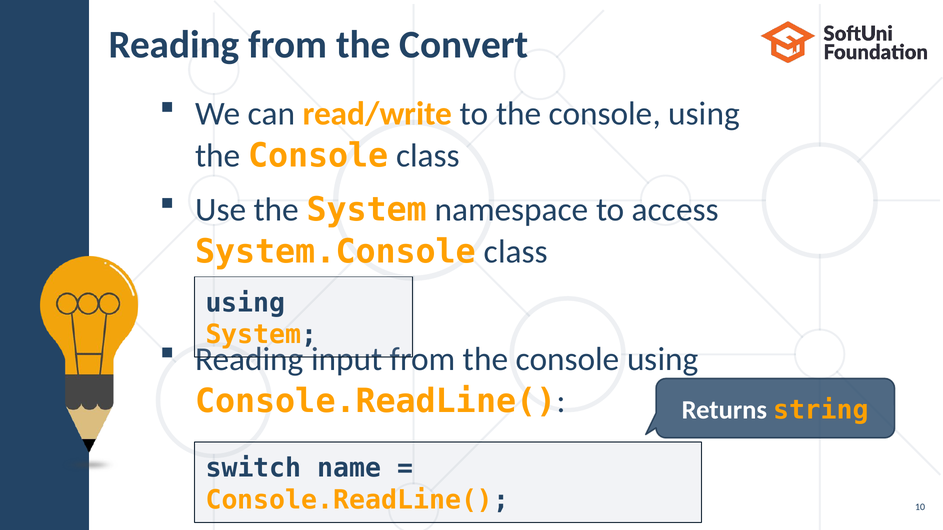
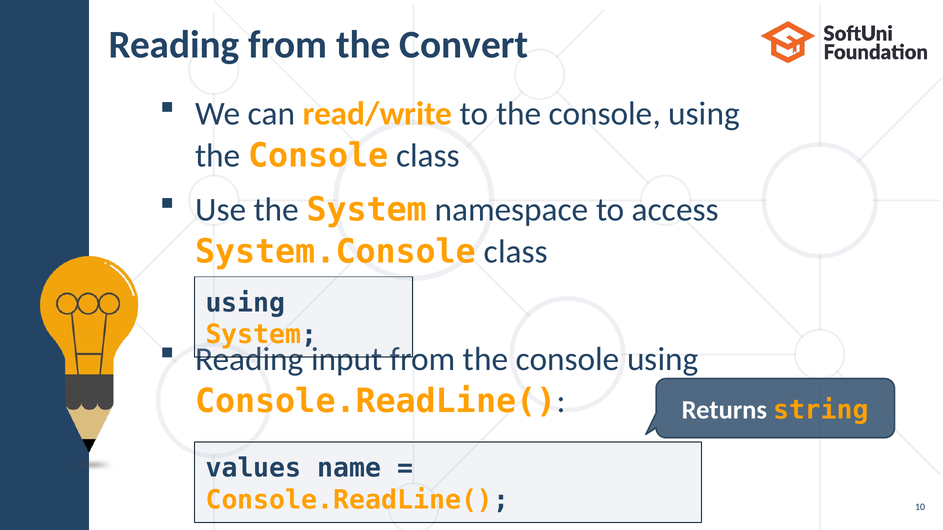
switch: switch -> values
